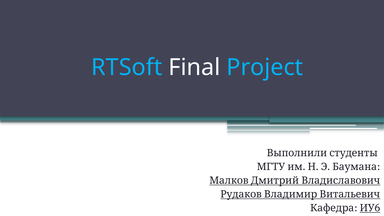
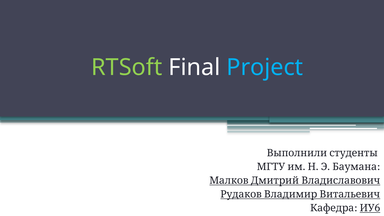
RTSoft colour: light blue -> light green
